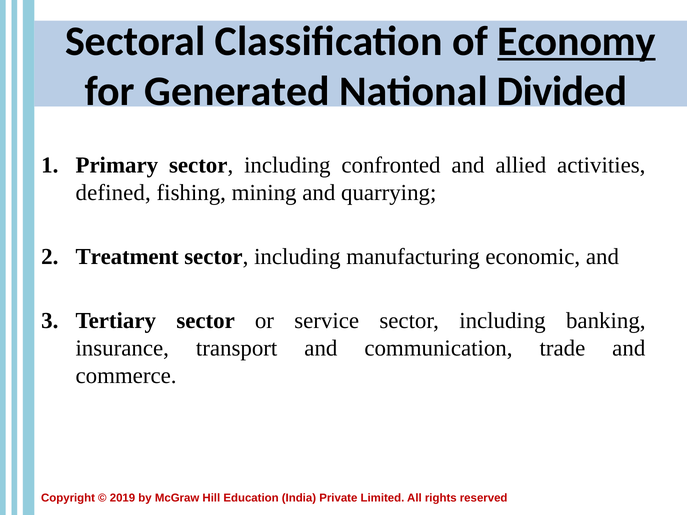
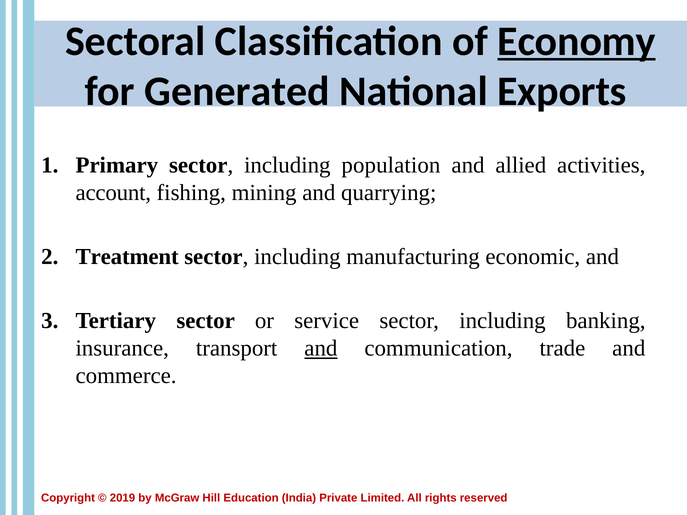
Divided: Divided -> Exports
confronted: confronted -> population
defined: defined -> account
and at (321, 349) underline: none -> present
